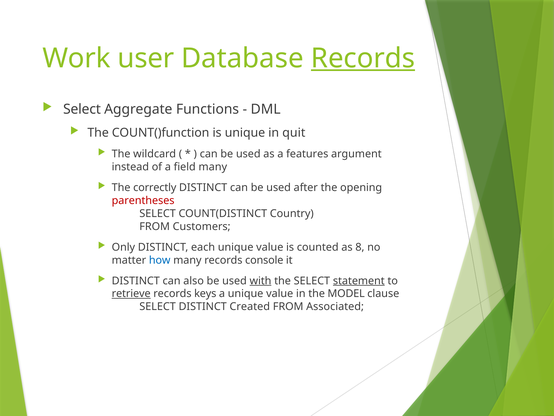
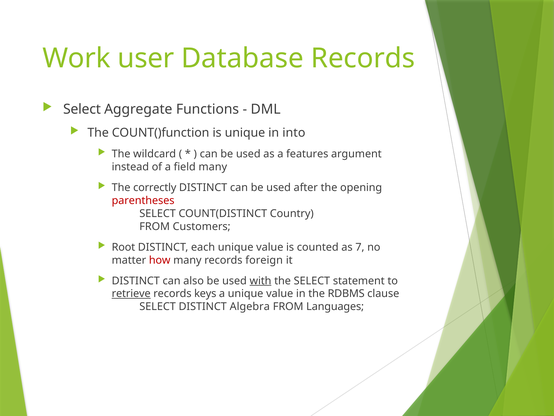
Records at (363, 58) underline: present -> none
quit: quit -> into
Only: Only -> Root
8: 8 -> 7
how colour: blue -> red
console: console -> foreign
statement underline: present -> none
MODEL: MODEL -> RDBMS
Created: Created -> Algebra
Associated: Associated -> Languages
